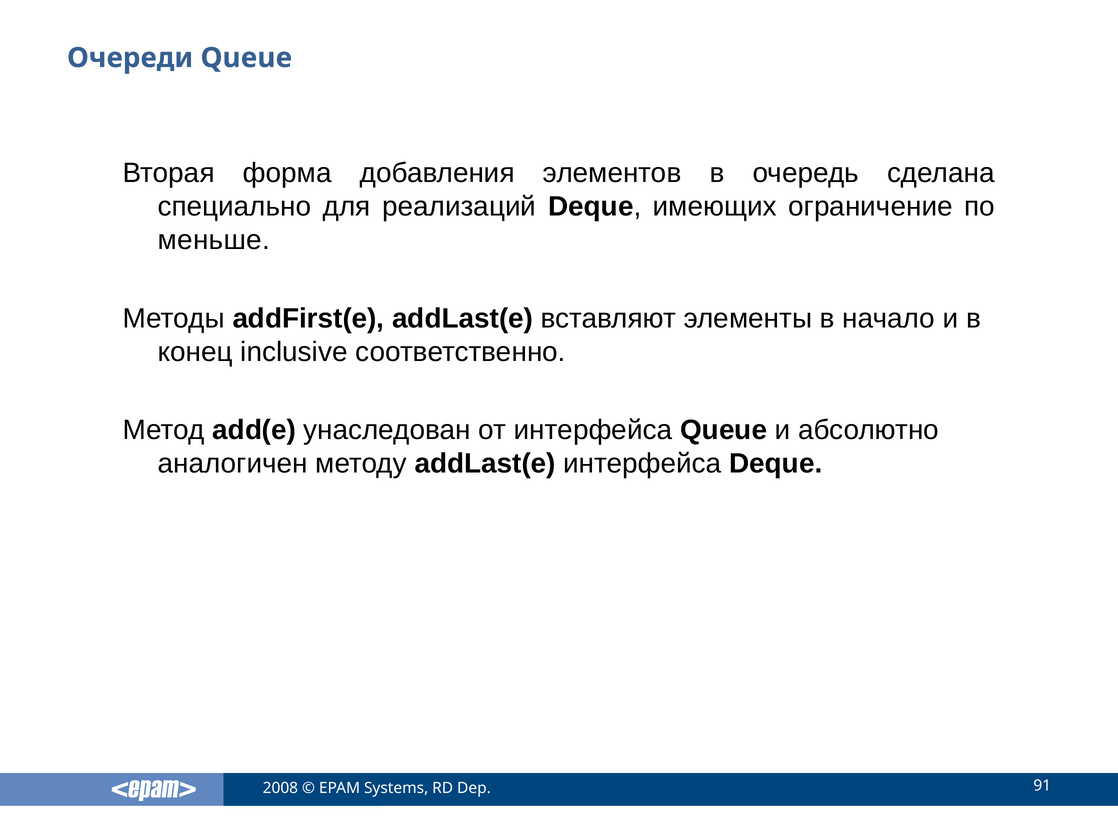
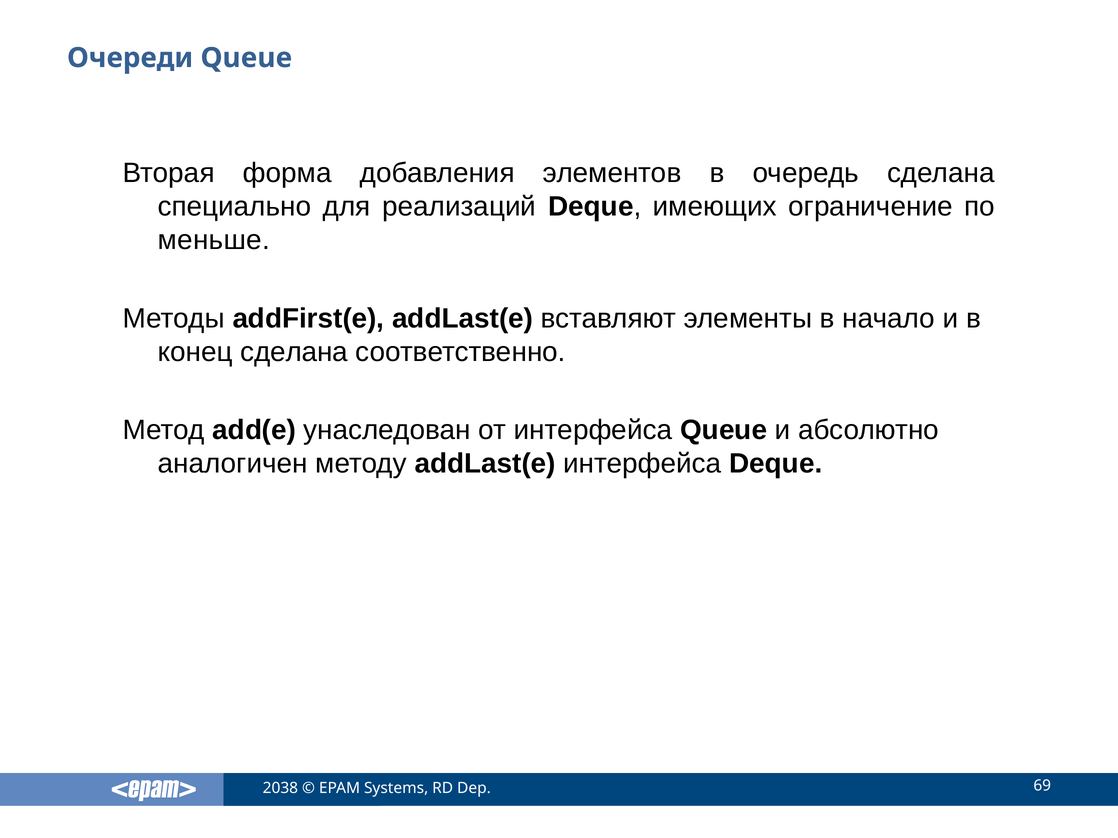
конец inclusive: inclusive -> сделана
2008: 2008 -> 2038
91: 91 -> 69
